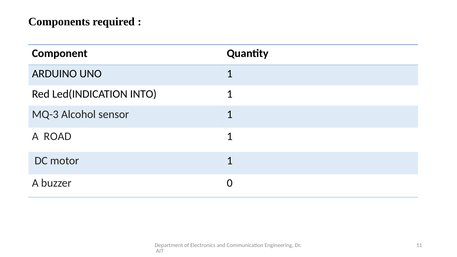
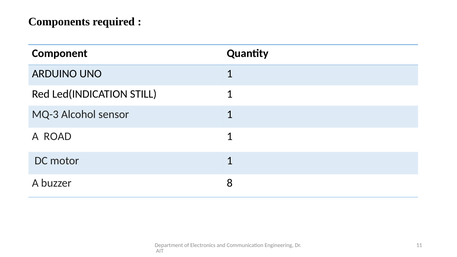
INTO: INTO -> STILL
0: 0 -> 8
